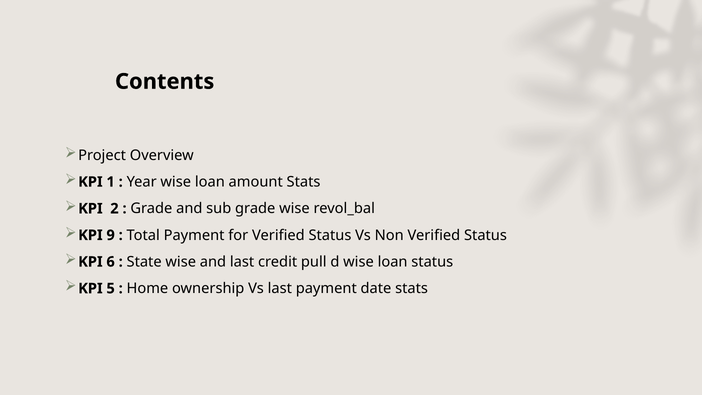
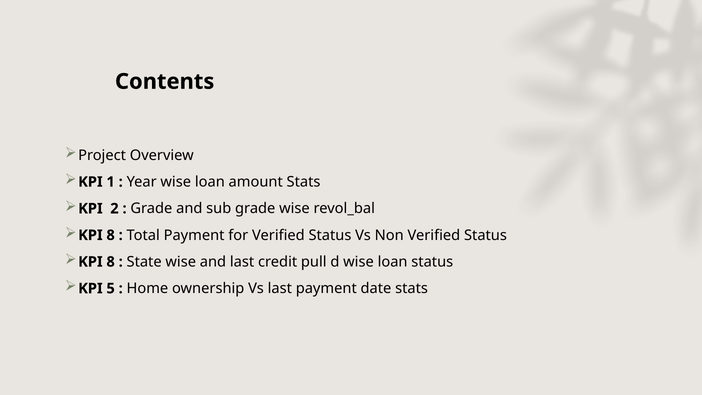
9 at (111, 235): 9 -> 8
6 at (111, 262): 6 -> 8
